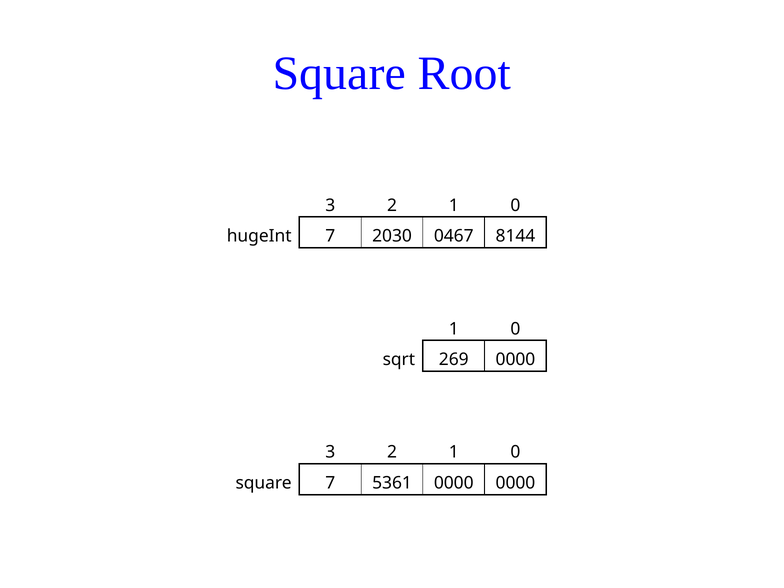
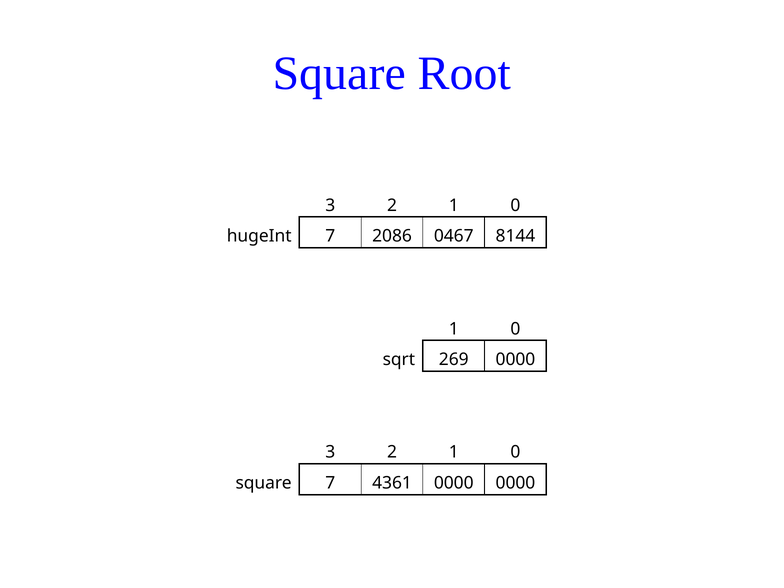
2030: 2030 -> 2086
5361: 5361 -> 4361
